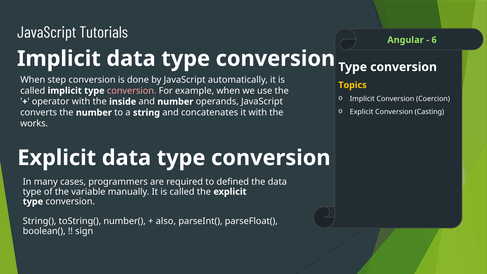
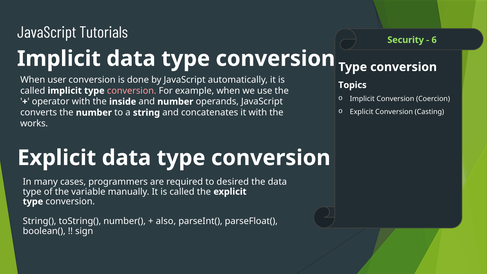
Angular: Angular -> Security
step: step -> user
Topics colour: yellow -> white
defined: defined -> desired
